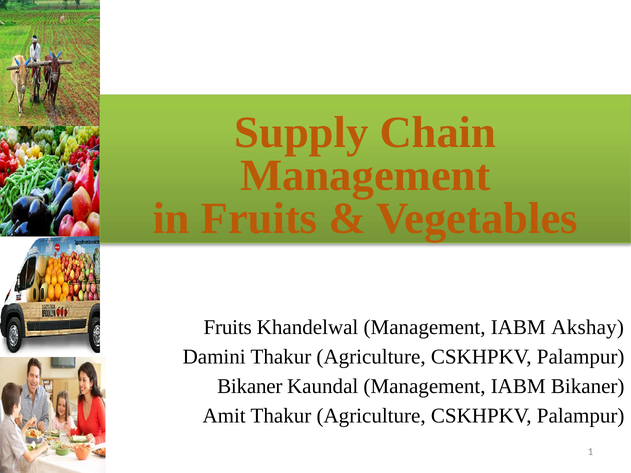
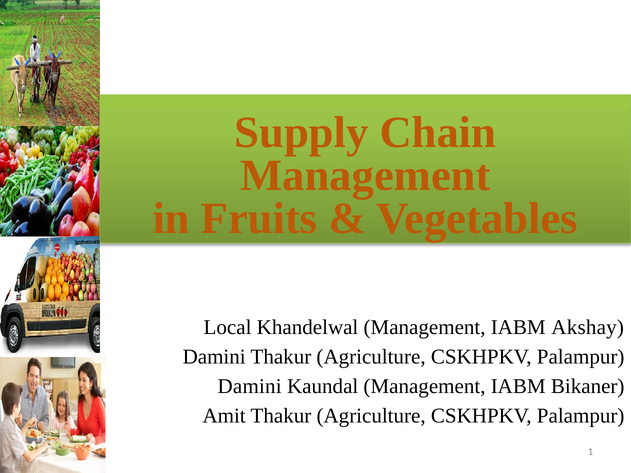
Fruits at (228, 327): Fruits -> Local
Bikaner at (250, 386): Bikaner -> Damini
